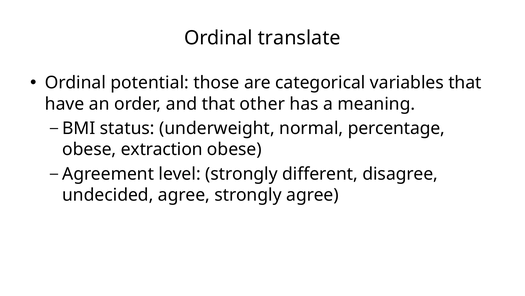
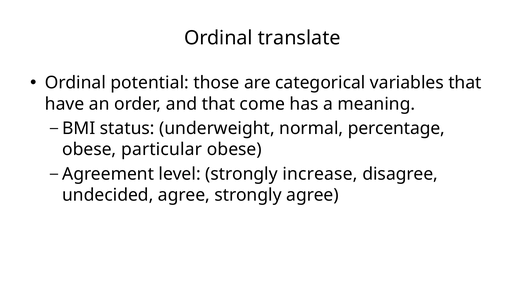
other: other -> come
extraction: extraction -> particular
different: different -> increase
